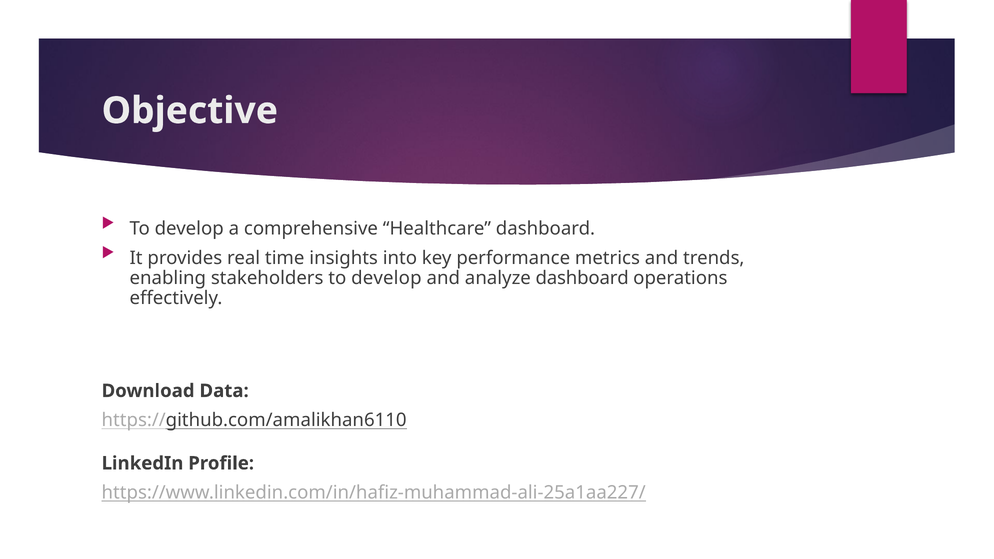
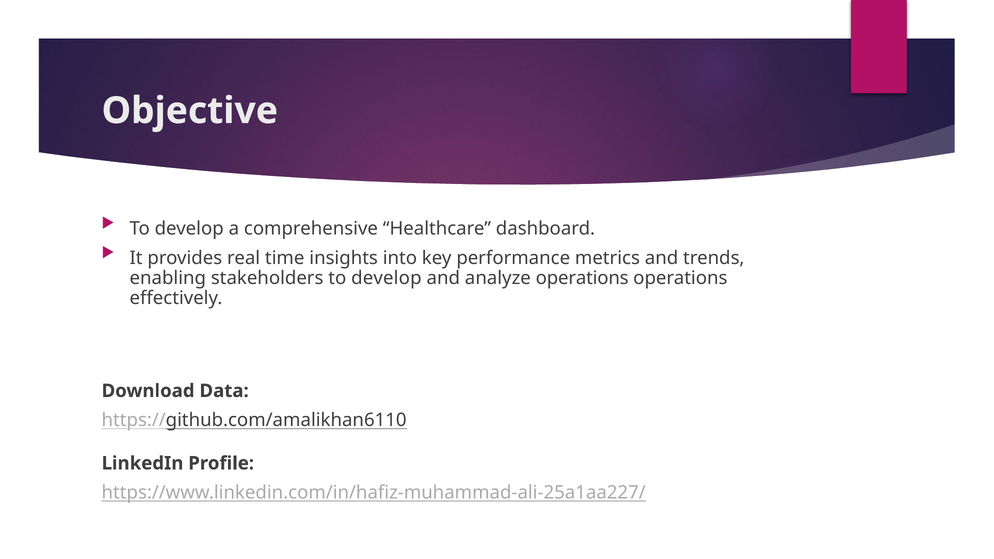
analyze dashboard: dashboard -> operations
